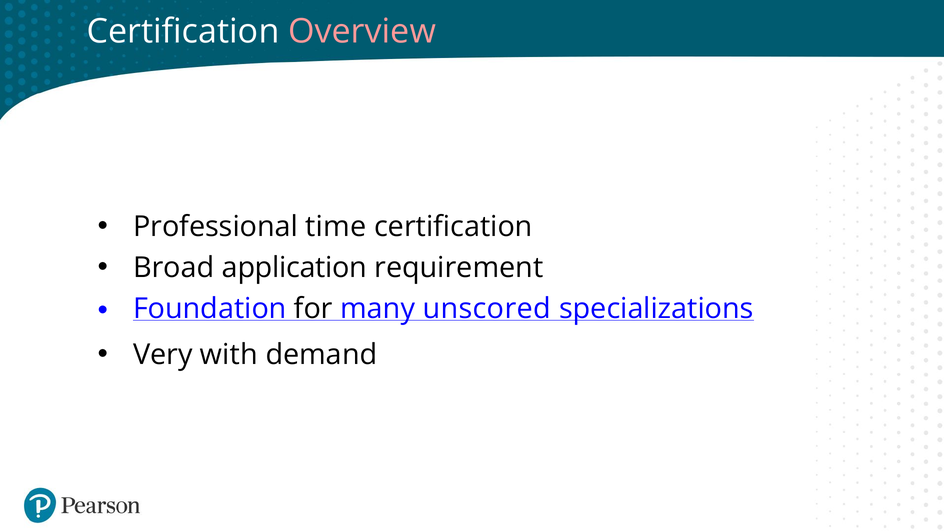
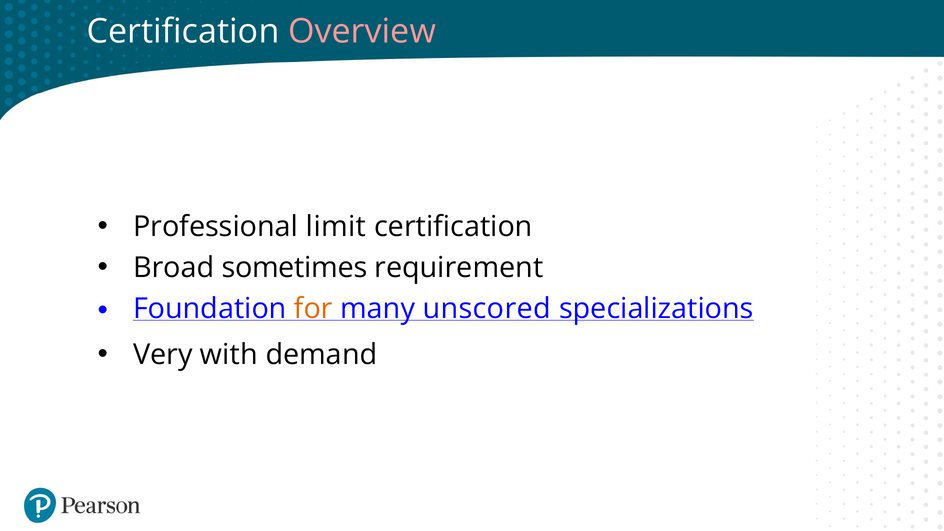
time: time -> limit
application: application -> sometimes
for colour: black -> orange
